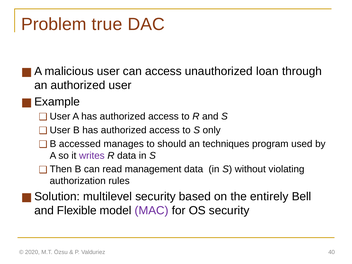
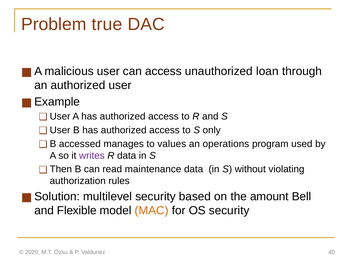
should: should -> values
techniques: techniques -> operations
management: management -> maintenance
entirely: entirely -> amount
MAC colour: purple -> orange
